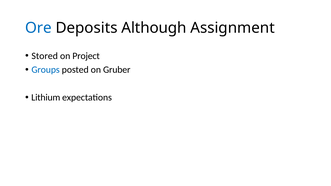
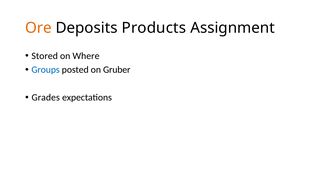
Ore colour: blue -> orange
Although: Although -> Products
Project: Project -> Where
Lithium: Lithium -> Grades
